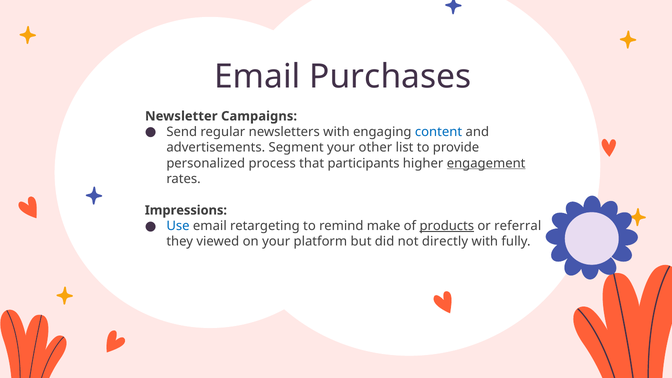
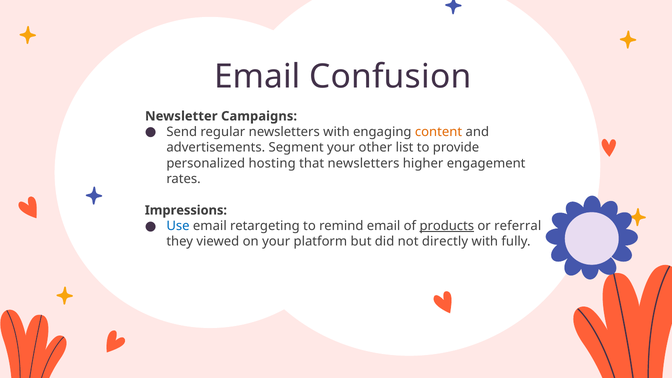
Purchases: Purchases -> Confusion
content colour: blue -> orange
process: process -> hosting
that participants: participants -> newsletters
engagement underline: present -> none
remind make: make -> email
